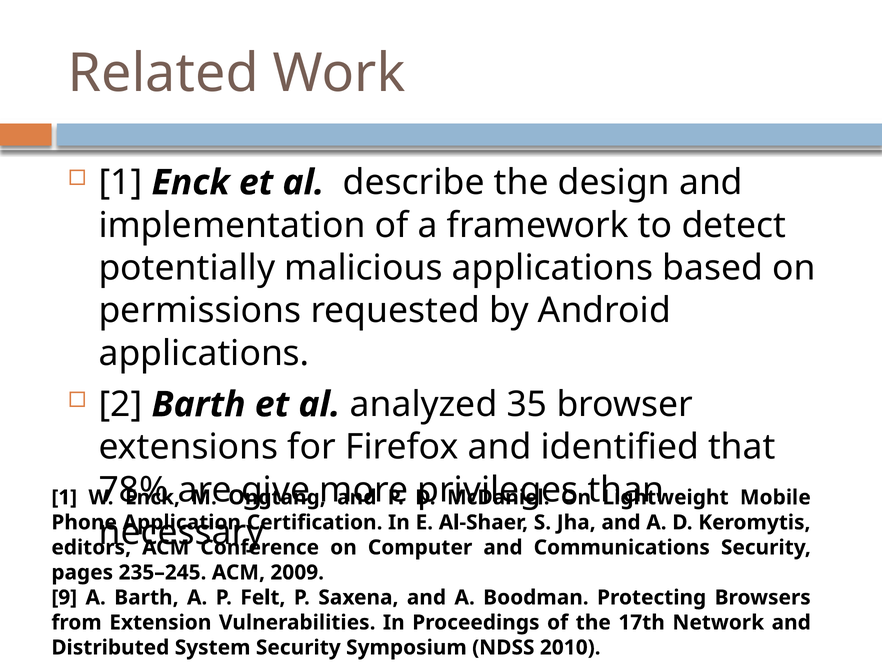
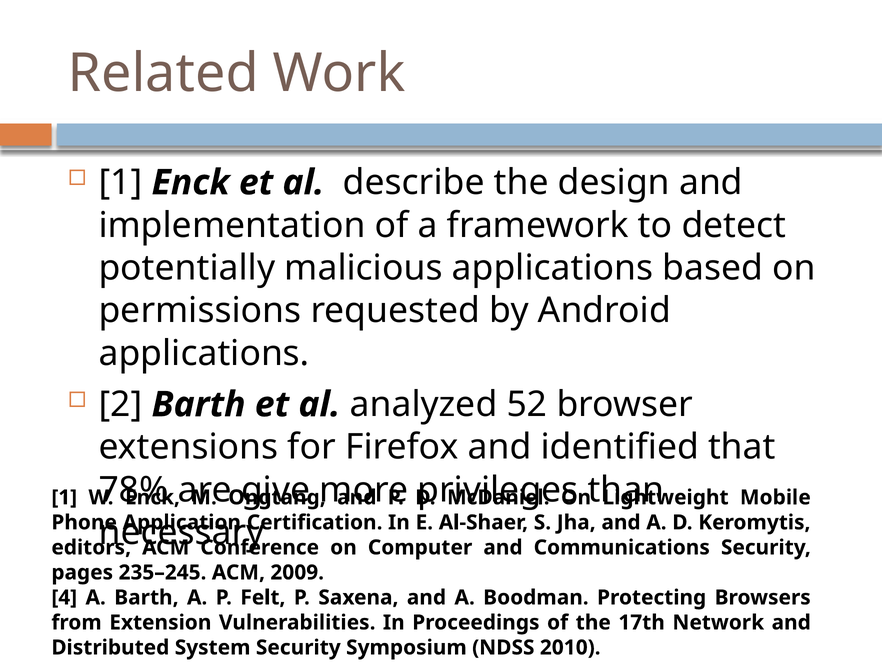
35: 35 -> 52
9: 9 -> 4
